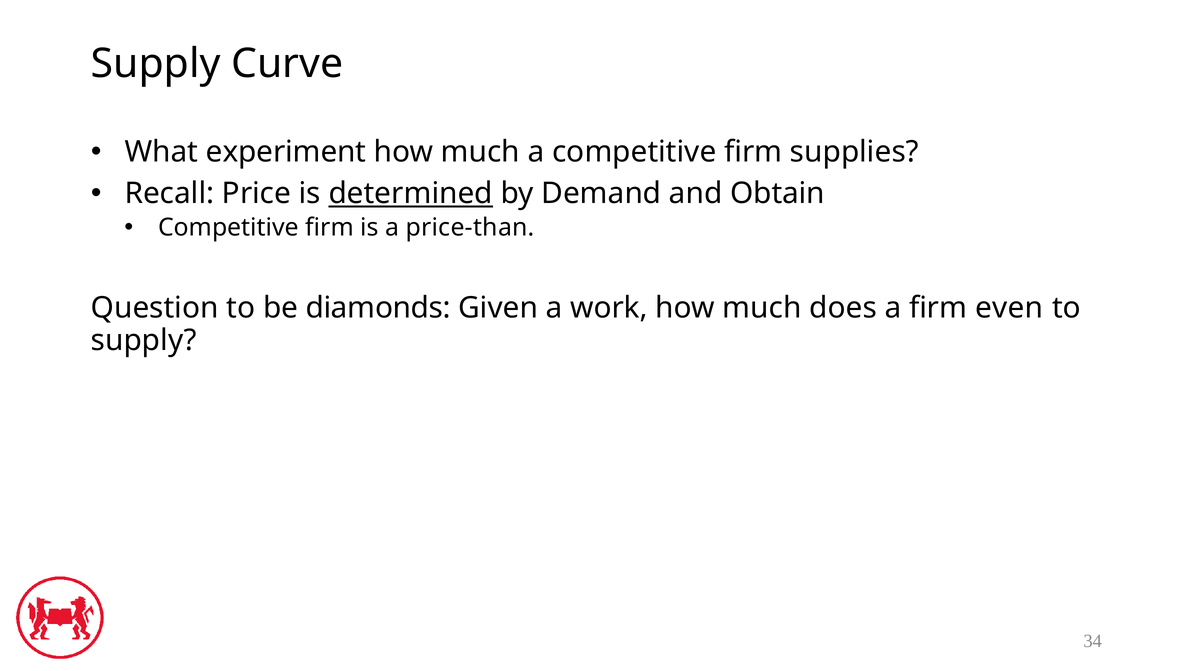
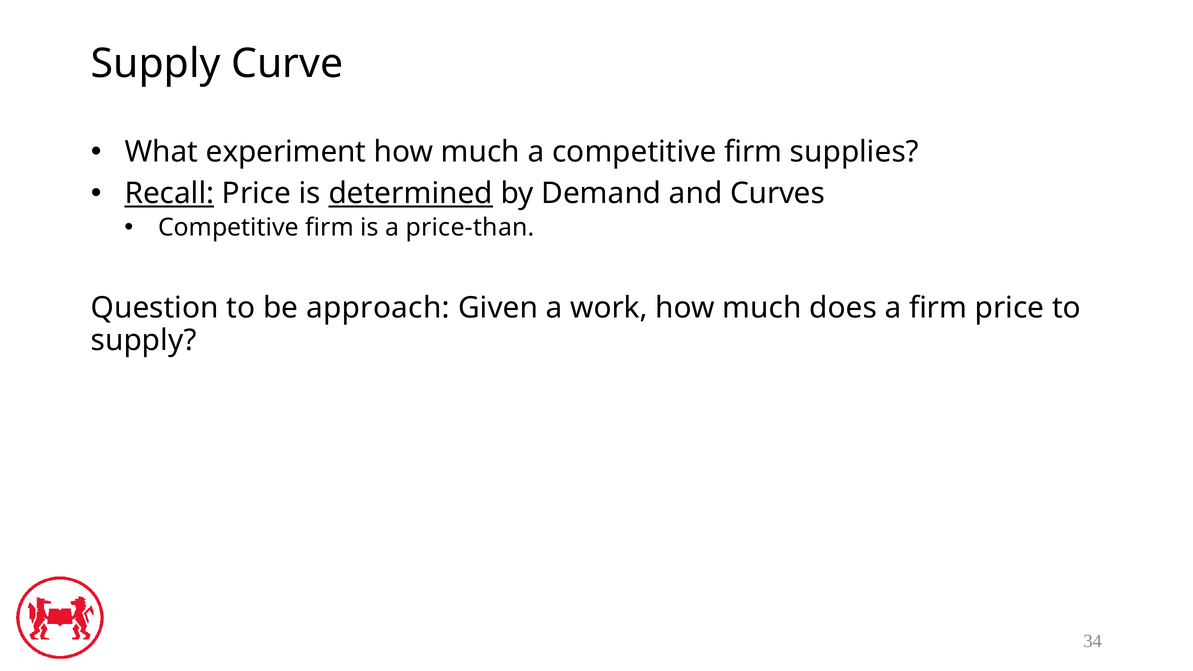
Recall underline: none -> present
Obtain: Obtain -> Curves
diamonds: diamonds -> approach
firm even: even -> price
